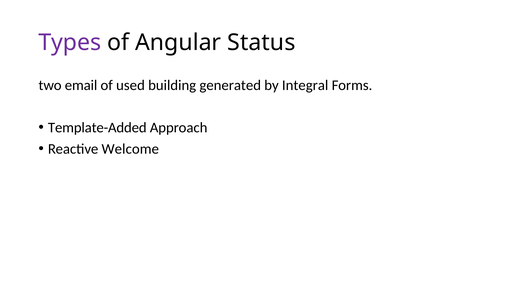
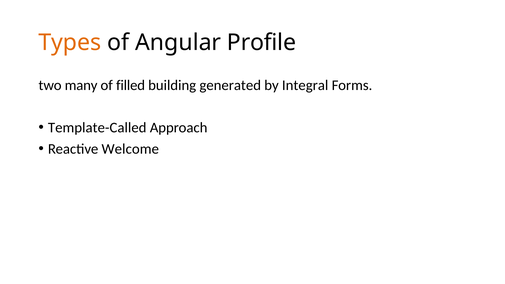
Types colour: purple -> orange
Status: Status -> Profile
email: email -> many
used: used -> filled
Template-Added: Template-Added -> Template-Called
